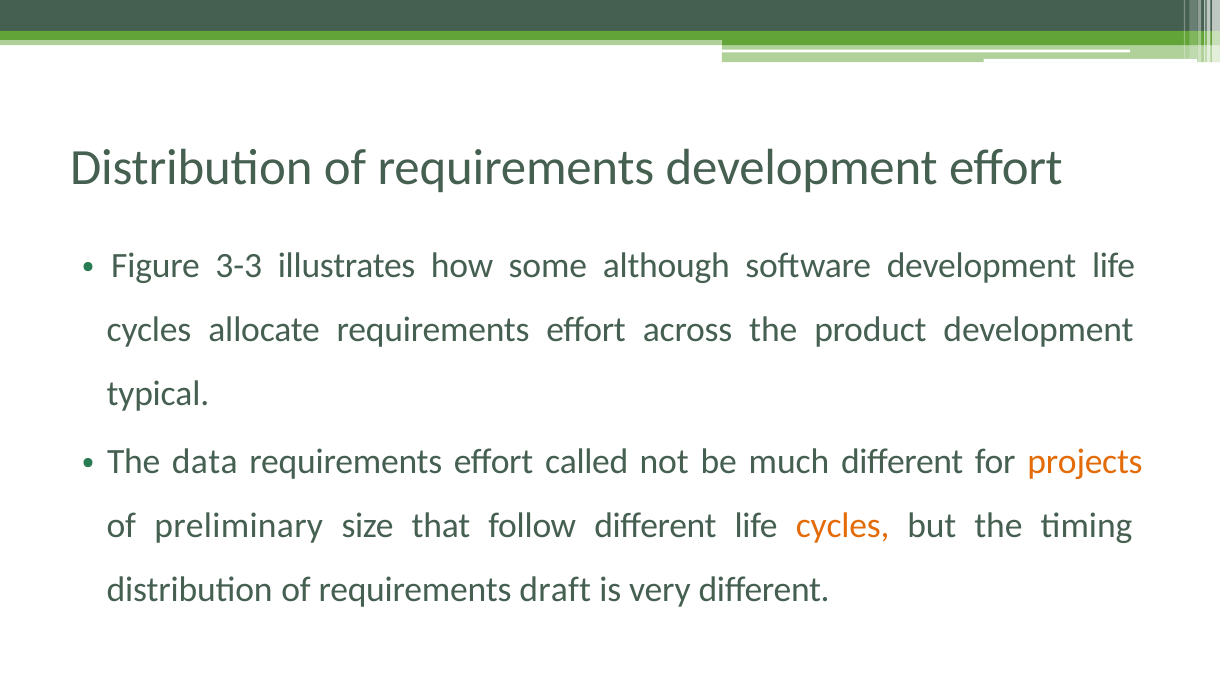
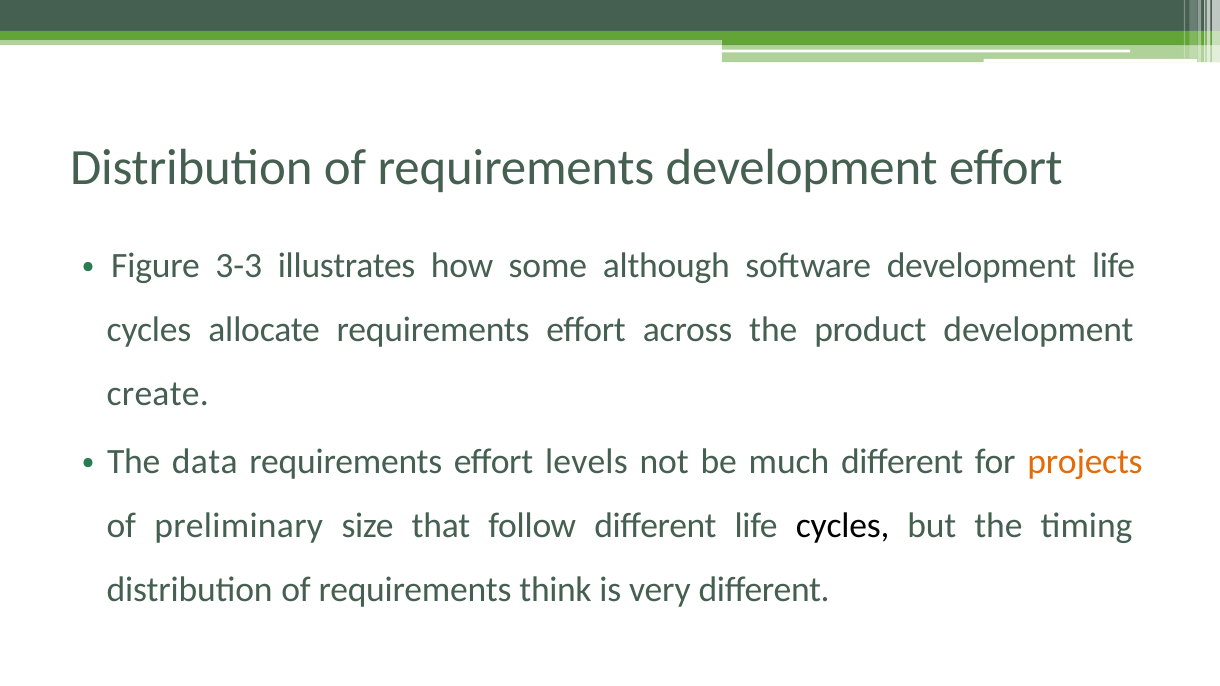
typical: typical -> create
called: called -> levels
cycles at (843, 526) colour: orange -> black
draft: draft -> think
